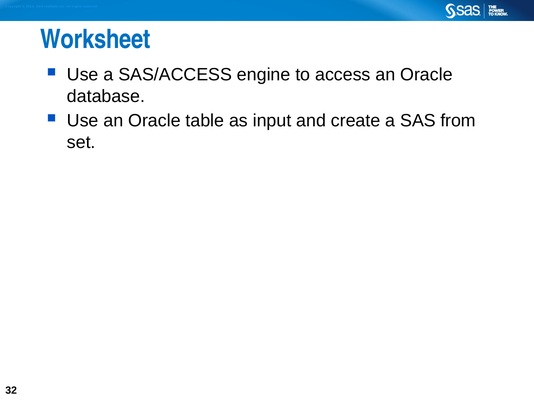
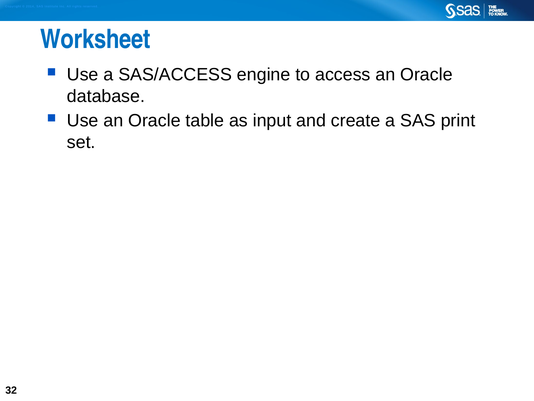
from: from -> print
